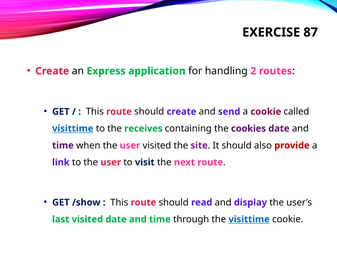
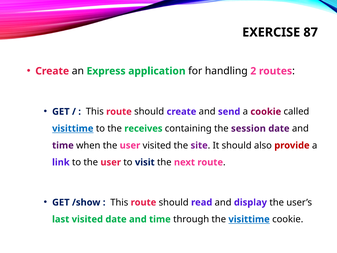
cookies: cookies -> session
